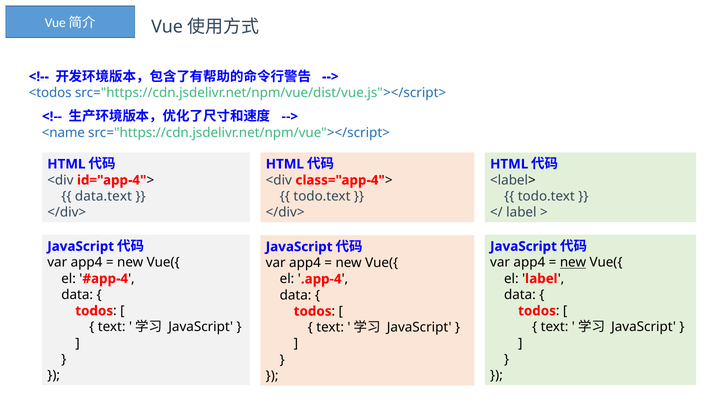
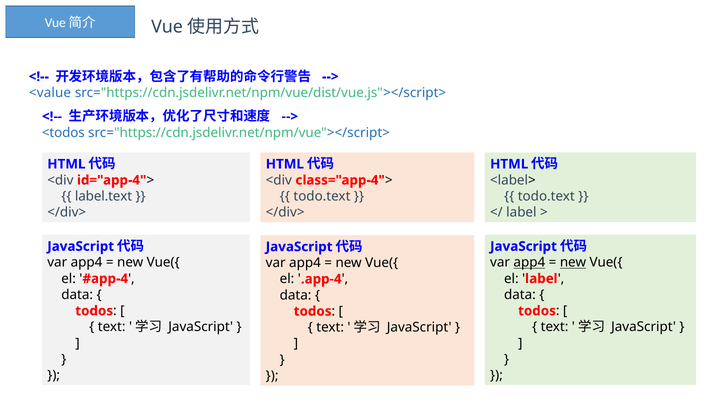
<todos: <todos -> <value
<name: <name -> <todos
data.text: data.text -> label.text
app4 at (529, 263) underline: none -> present
